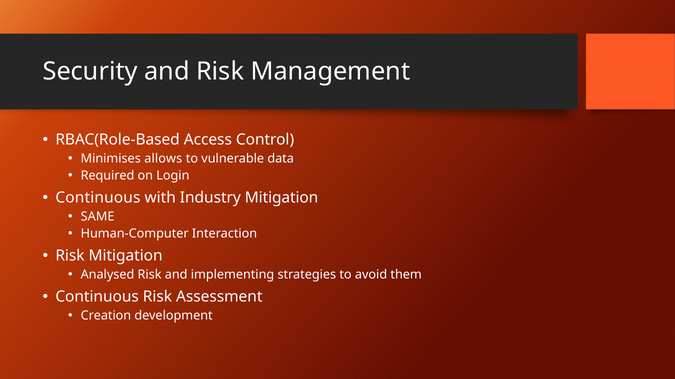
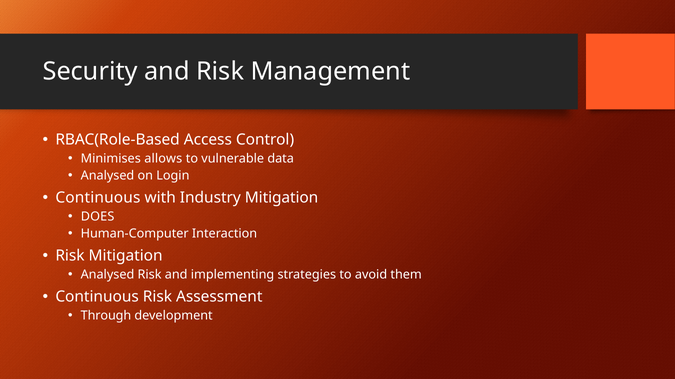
Required at (108, 176): Required -> Analysed
SAME: SAME -> DOES
Creation: Creation -> Through
